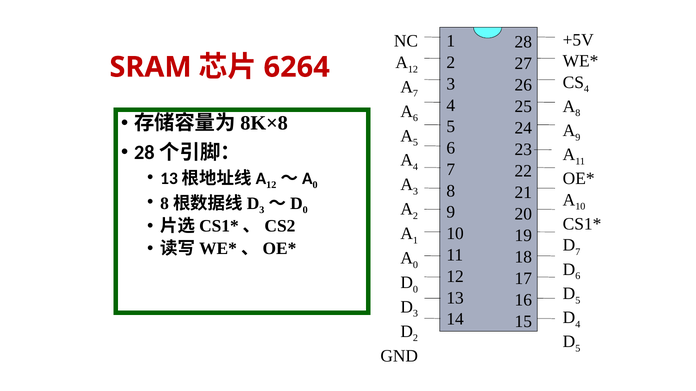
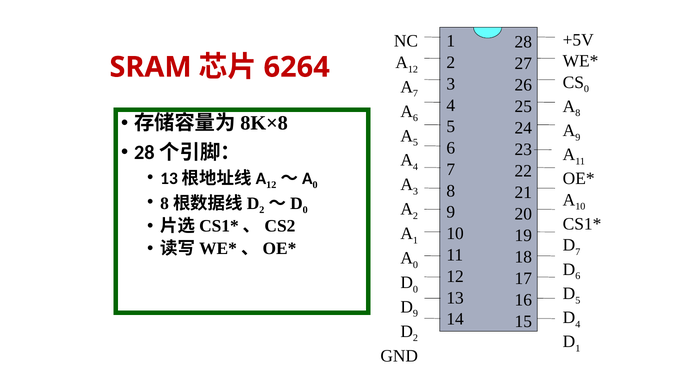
4 at (586, 89): 4 -> 0
3 at (262, 210): 3 -> 2
3 at (416, 314): 3 -> 9
5 at (578, 349): 5 -> 1
